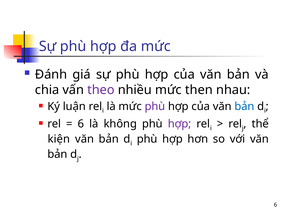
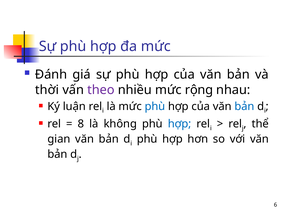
chia: chia -> thời
then: then -> rộng
phù at (155, 106) colour: purple -> blue
6 at (81, 123): 6 -> 8
hợp at (180, 123) colour: purple -> blue
kiện: kiện -> gian
